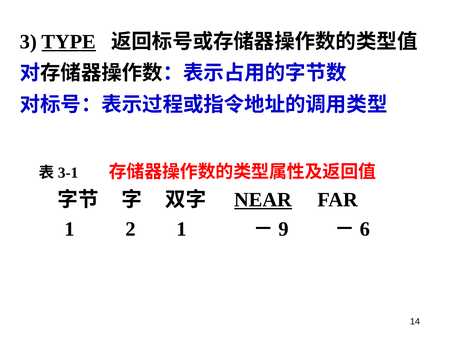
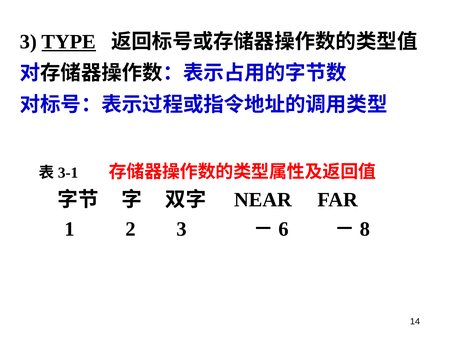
NEAR underline: present -> none
2 1: 1 -> 3
9: 9 -> 6
6: 6 -> 8
